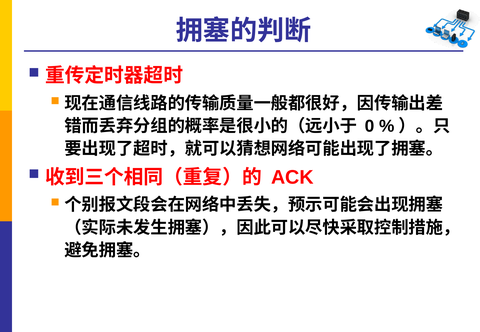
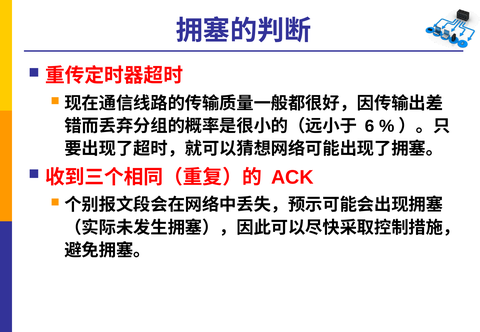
0: 0 -> 6
